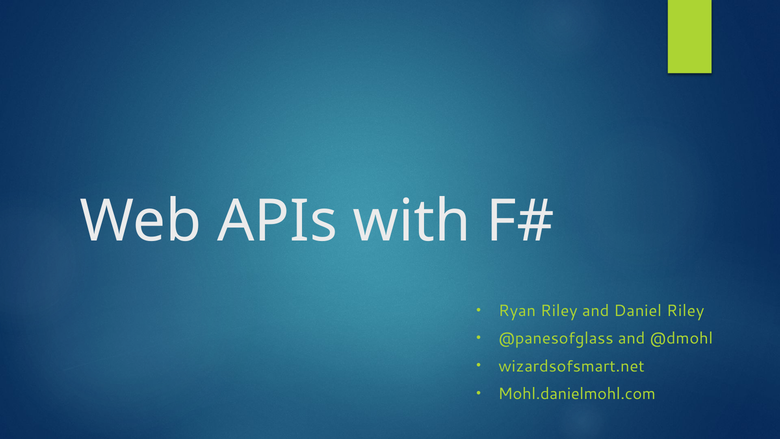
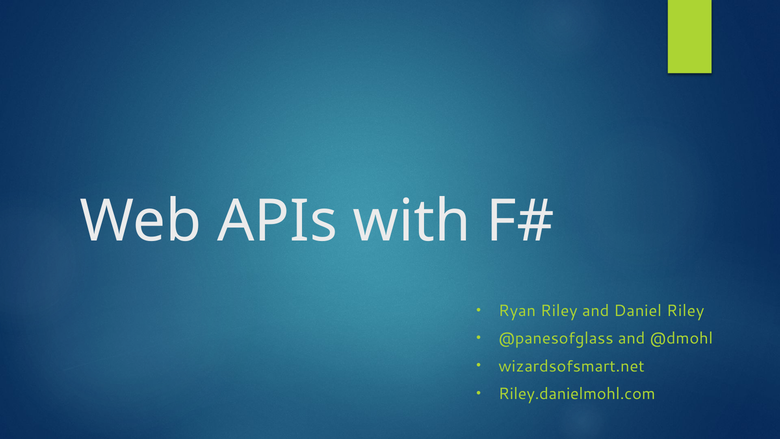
Mohl.danielmohl.com: Mohl.danielmohl.com -> Riley.danielmohl.com
